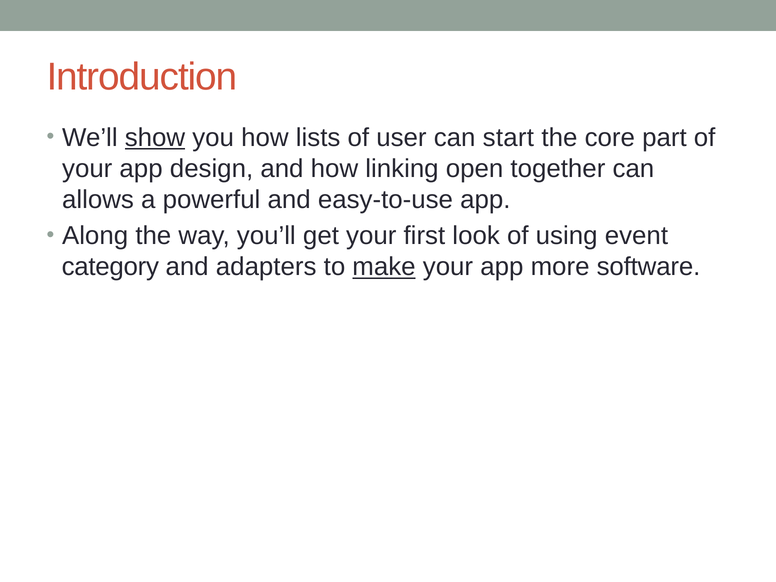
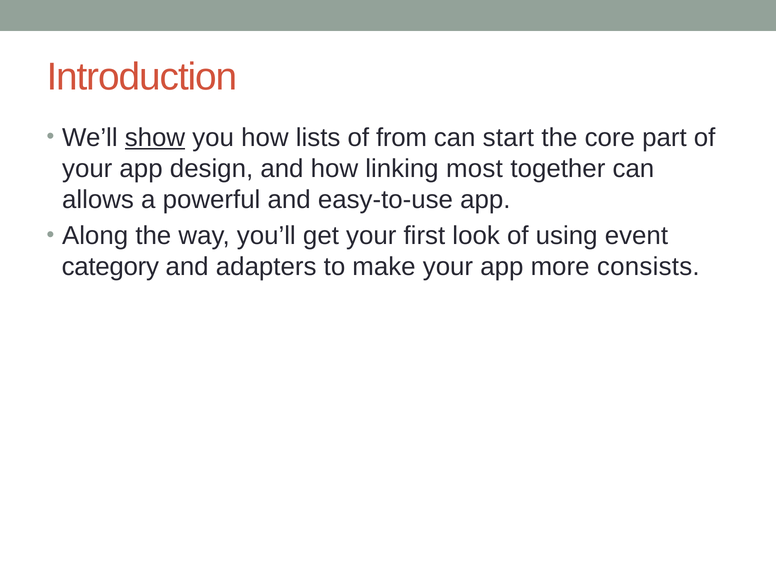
user: user -> from
open: open -> most
make underline: present -> none
software: software -> consists
